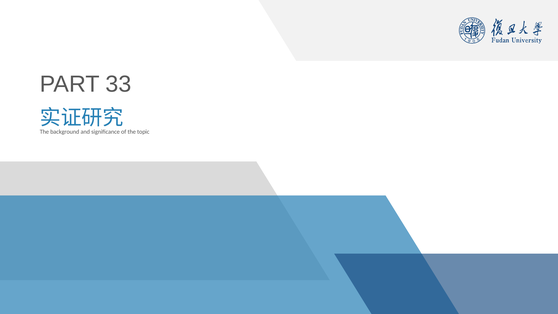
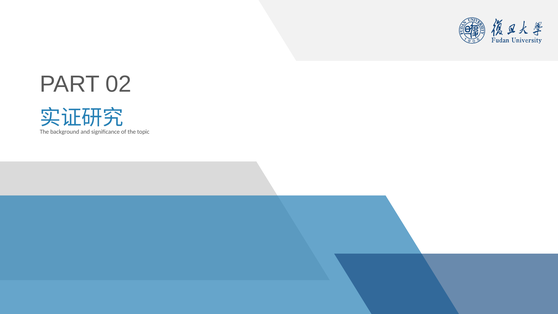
33: 33 -> 02
